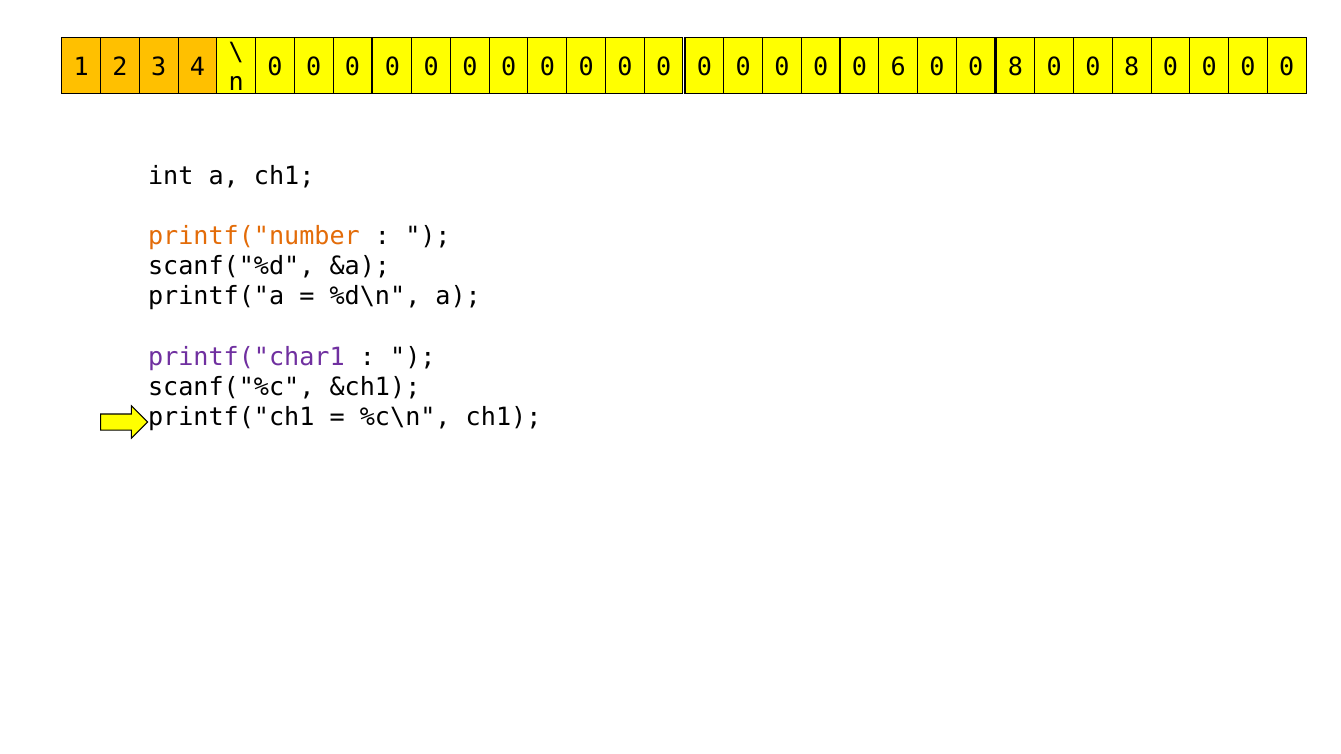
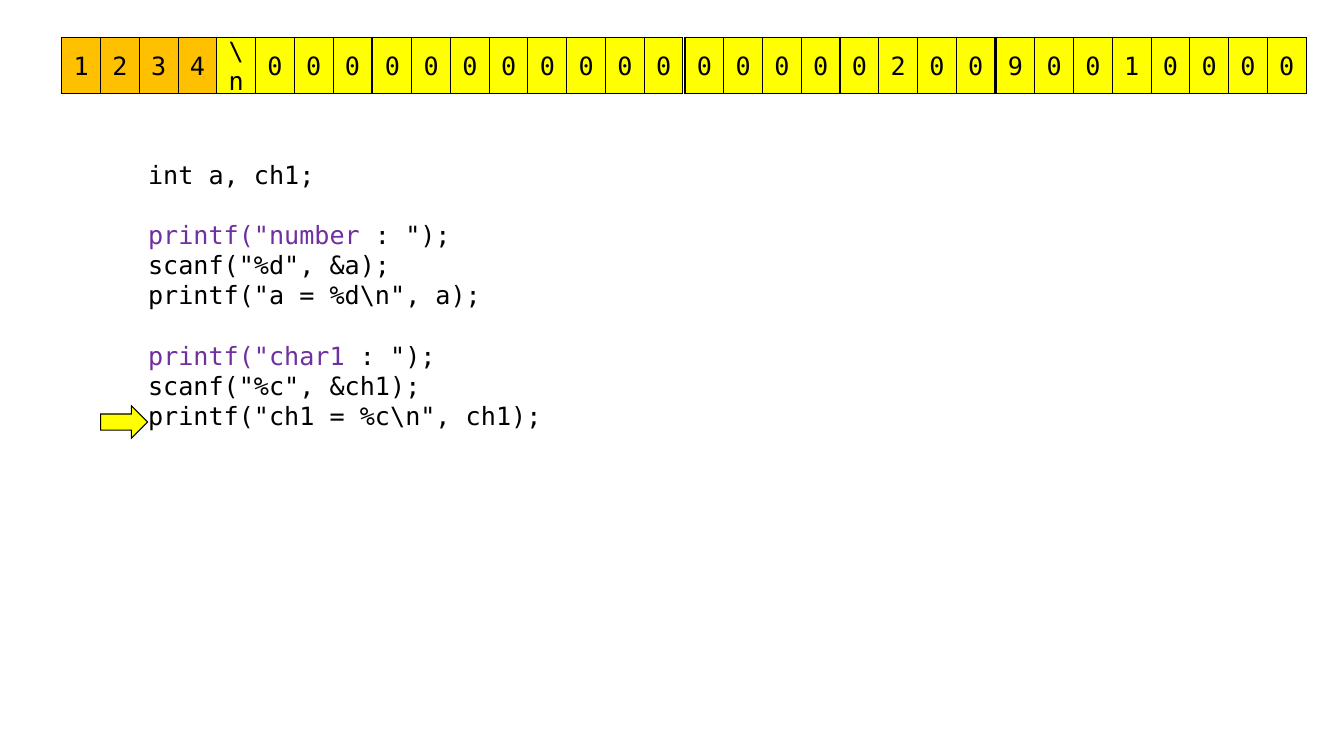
0 6: 6 -> 2
8 at (1015, 67): 8 -> 9
8 at (1132, 67): 8 -> 1
printf("number colour: orange -> purple
